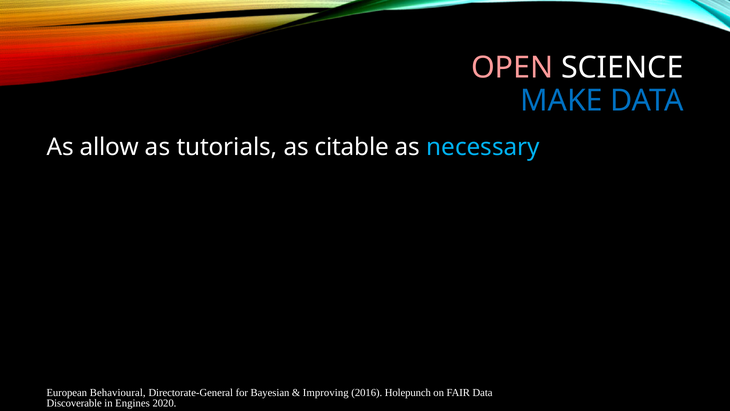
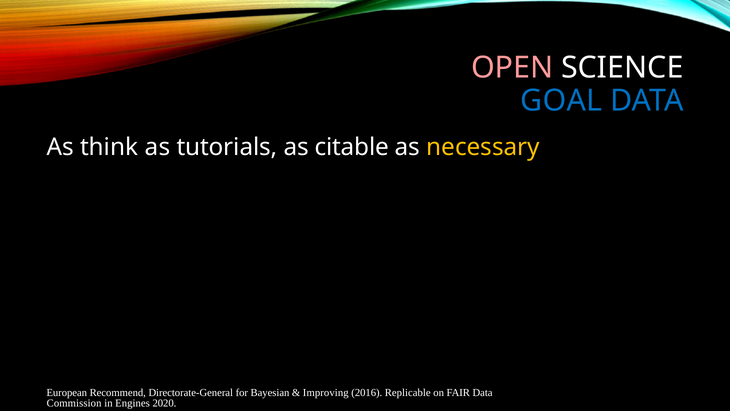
MAKE: MAKE -> GOAL
allow: allow -> think
necessary colour: light blue -> yellow
Behavioural: Behavioural -> Recommend
Holepunch: Holepunch -> Replicable
Discoverable: Discoverable -> Commission
